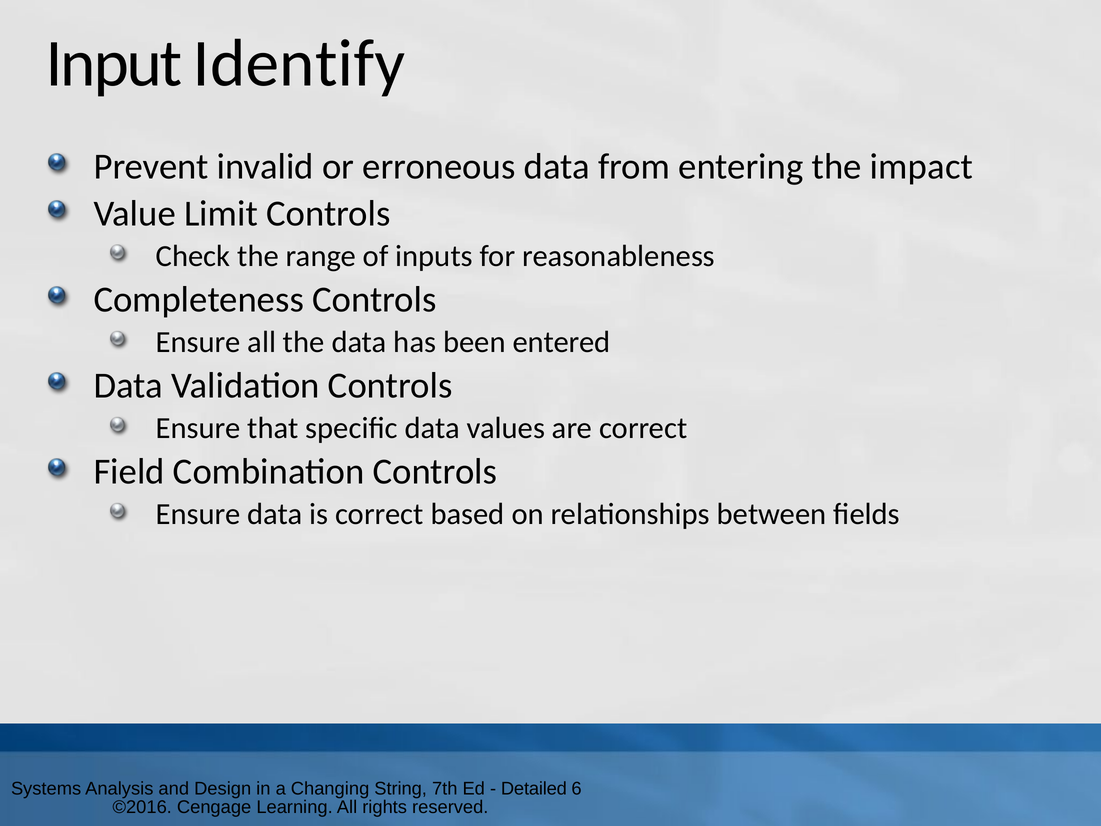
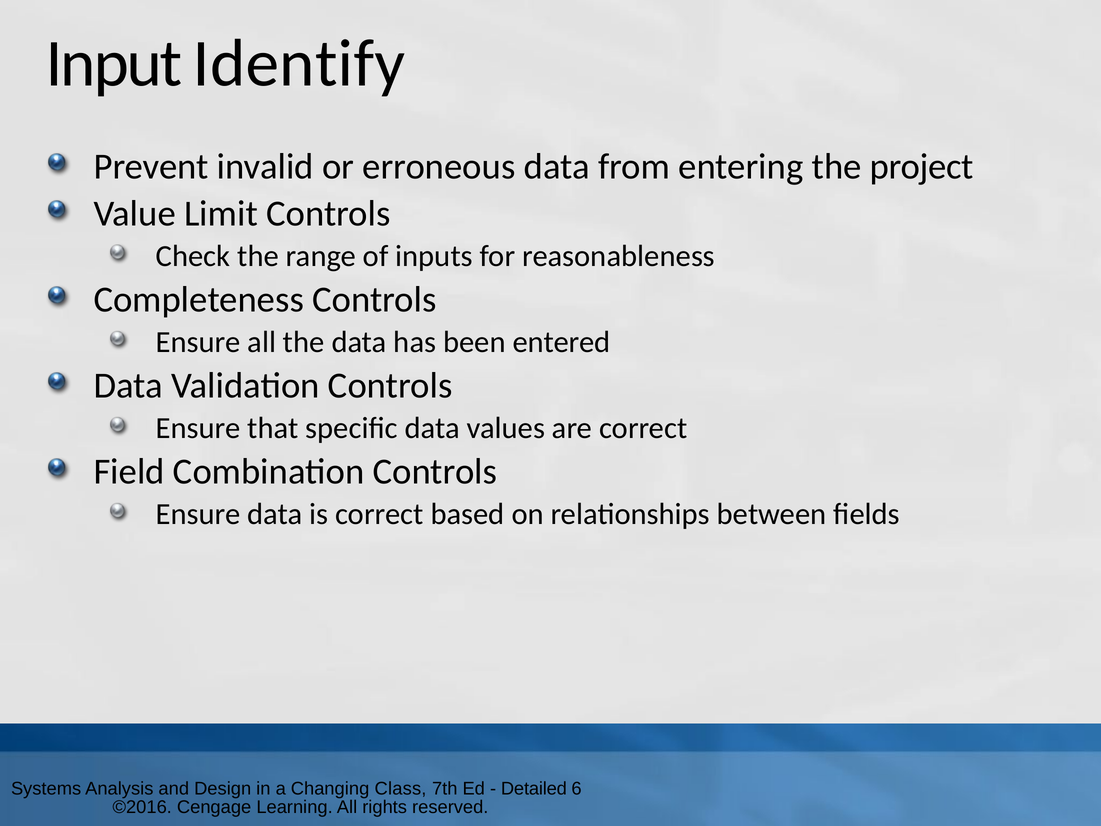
impact: impact -> project
String: String -> Class
